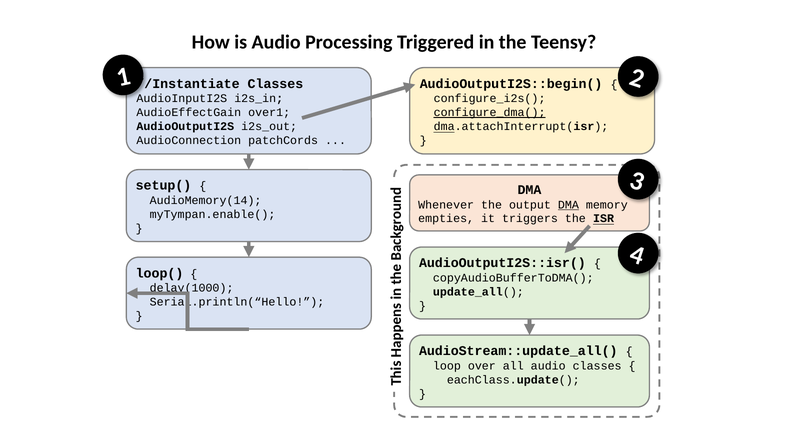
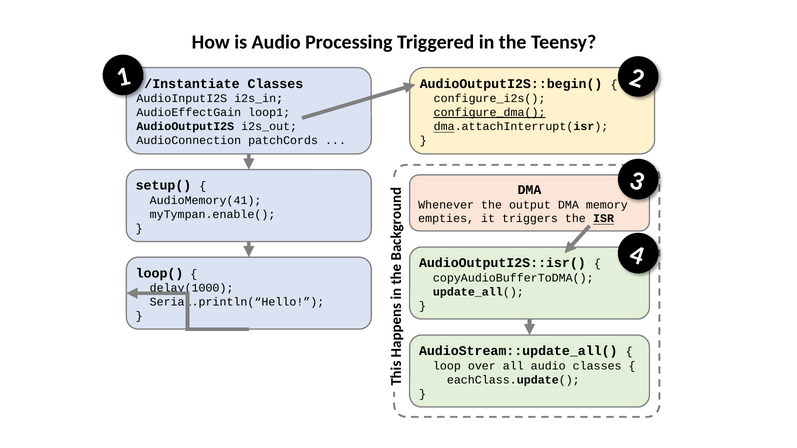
over1: over1 -> loop1
AudioMemory(14: AudioMemory(14 -> AudioMemory(41
DMA at (568, 205) underline: present -> none
